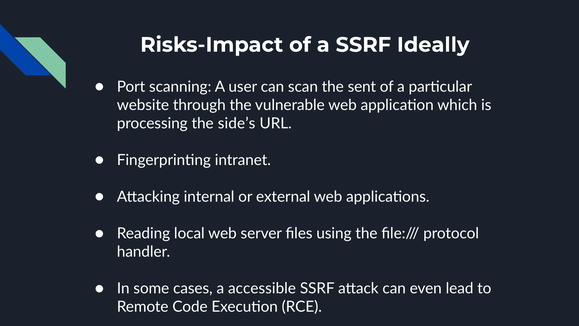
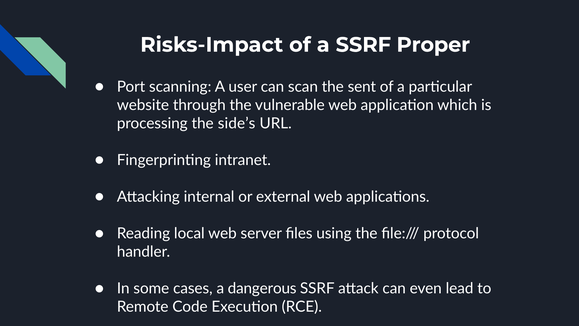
Ideally: Ideally -> Proper
accessible: accessible -> dangerous
